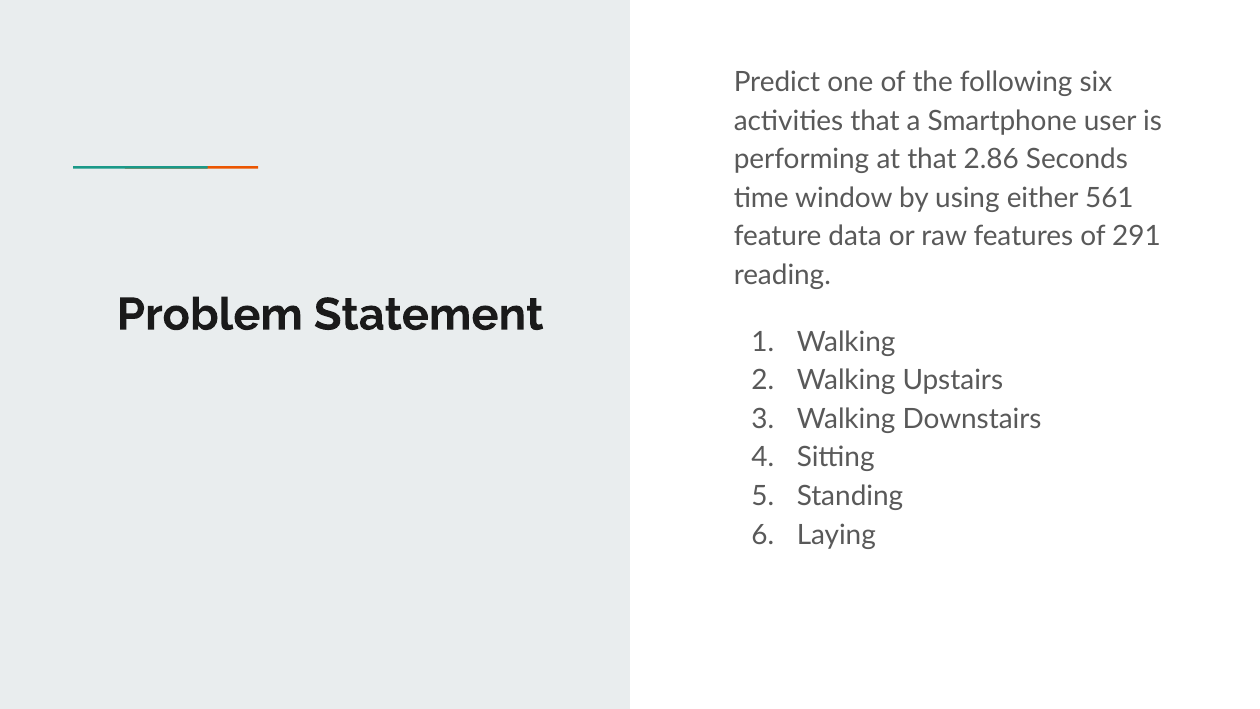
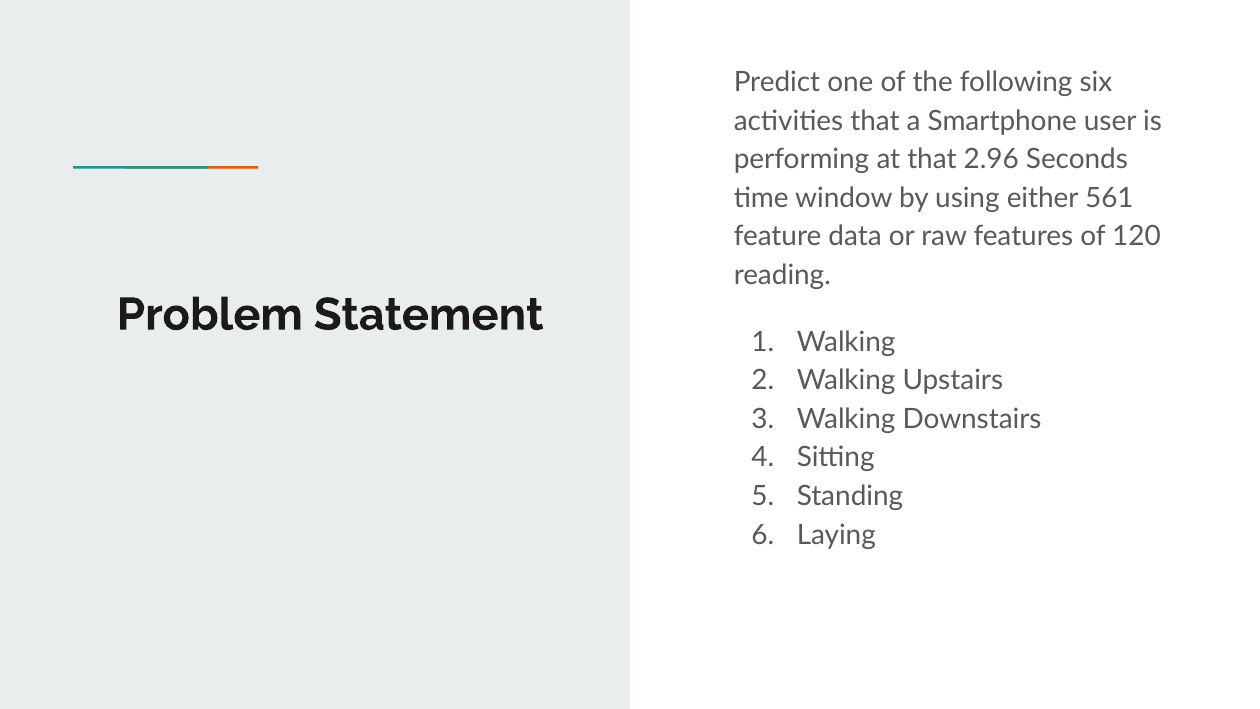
2.86: 2.86 -> 2.96
291: 291 -> 120
